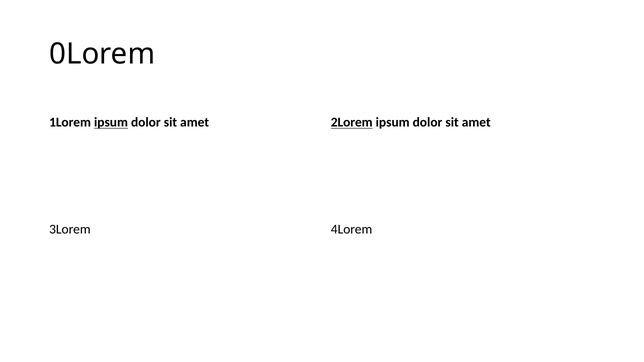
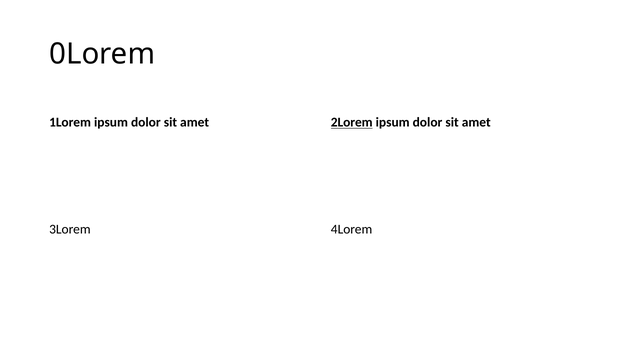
ipsum at (111, 123) underline: present -> none
